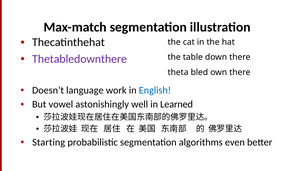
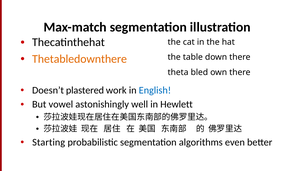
Thetabledownthere colour: purple -> orange
language: language -> plastered
Learned: Learned -> Hewlett
